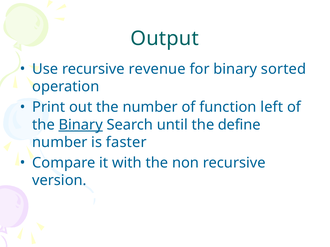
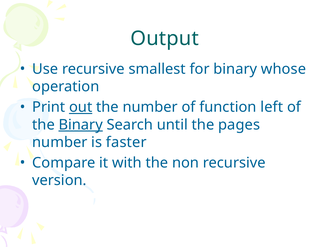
revenue: revenue -> smallest
sorted: sorted -> whose
out underline: none -> present
define: define -> pages
